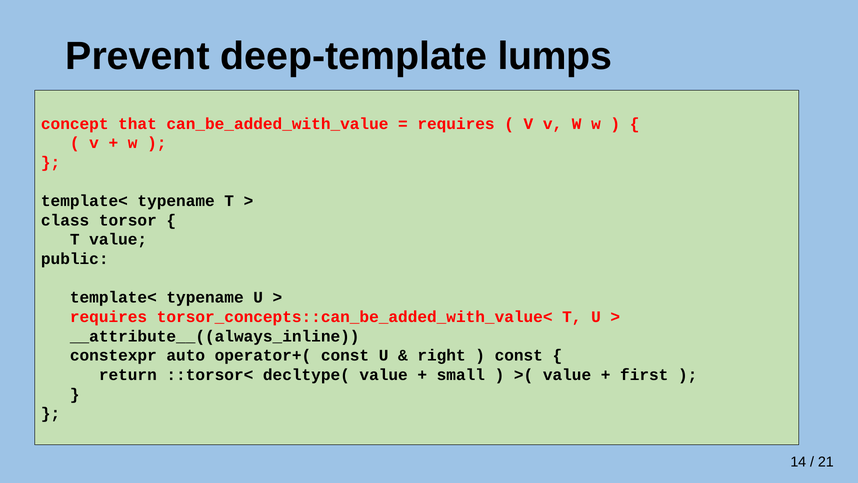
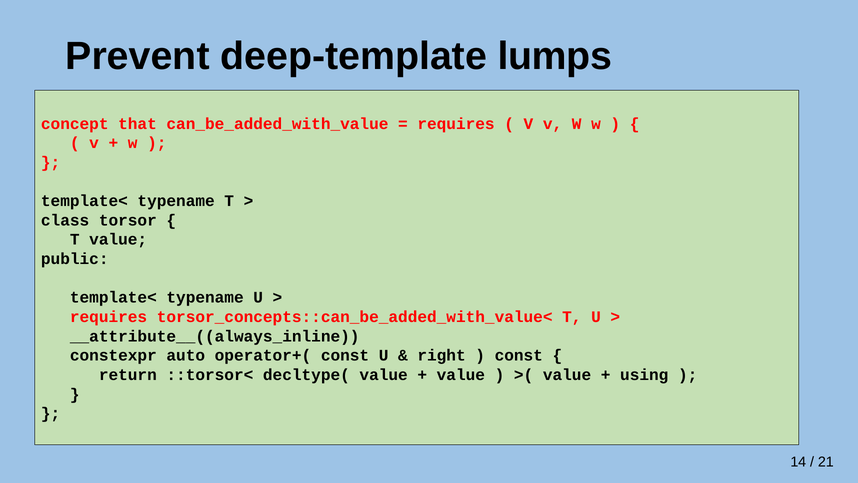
small at (461, 375): small -> value
first: first -> using
